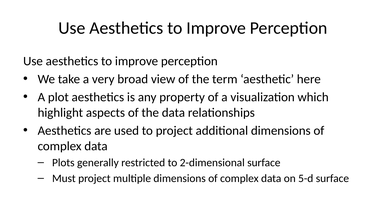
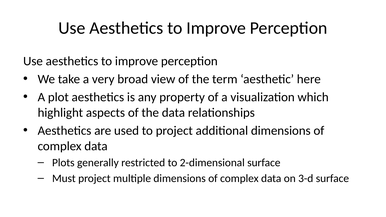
5-d: 5-d -> 3-d
